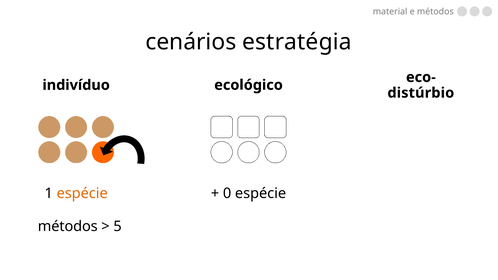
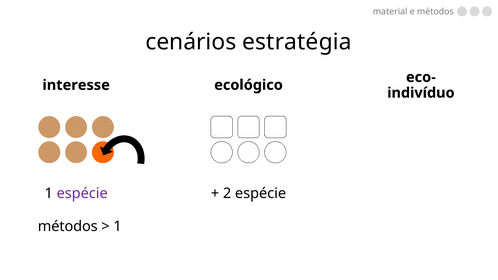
indivíduo: indivíduo -> interesse
distúrbio: distúrbio -> indivíduo
espécie at (82, 194) colour: orange -> purple
0: 0 -> 2
5 at (118, 227): 5 -> 1
